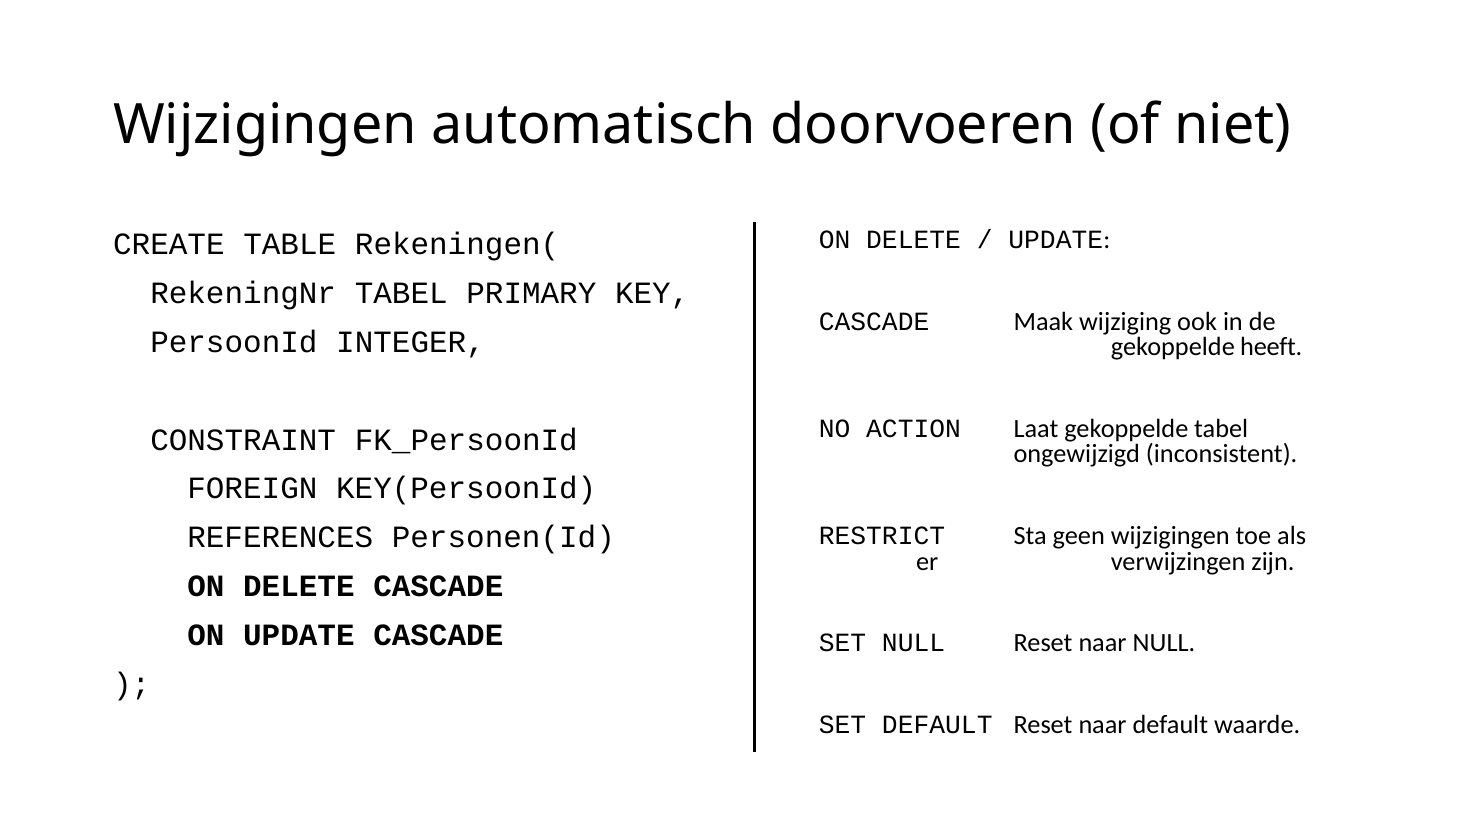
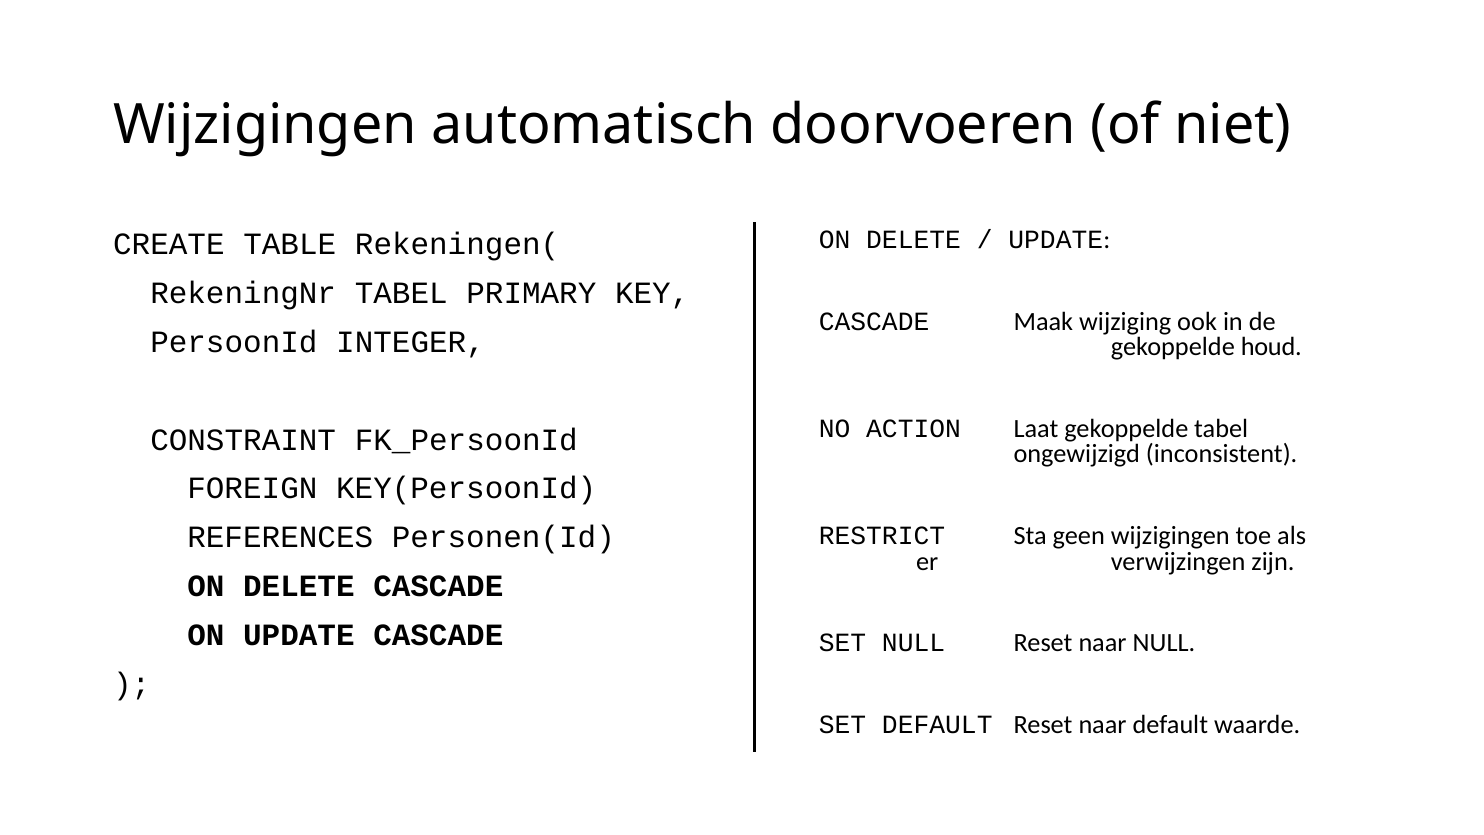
heeft: heeft -> houd
